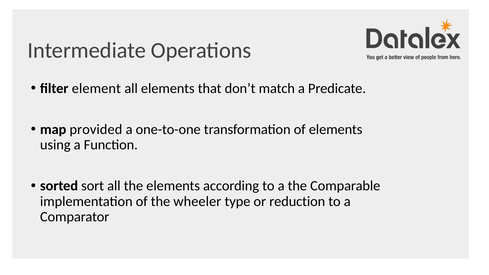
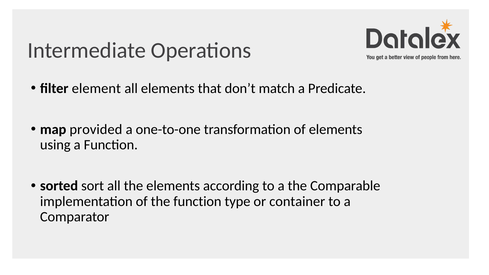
the wheeler: wheeler -> function
reduction: reduction -> container
